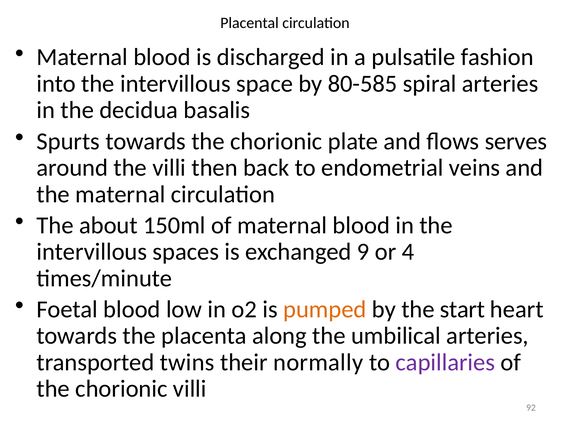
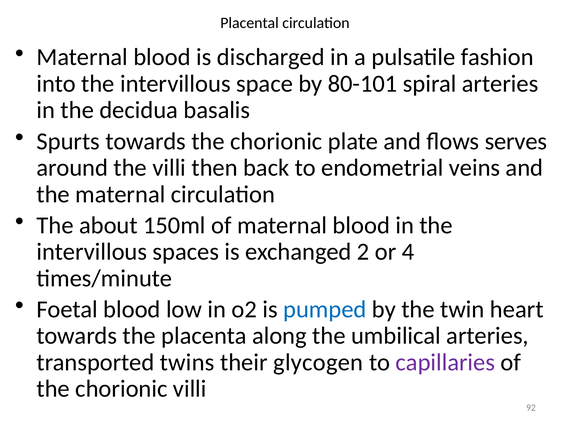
80-585: 80-585 -> 80-101
9: 9 -> 2
pumped colour: orange -> blue
start: start -> twin
normally: normally -> glycogen
